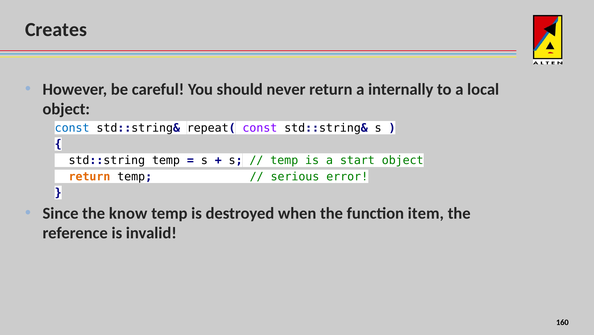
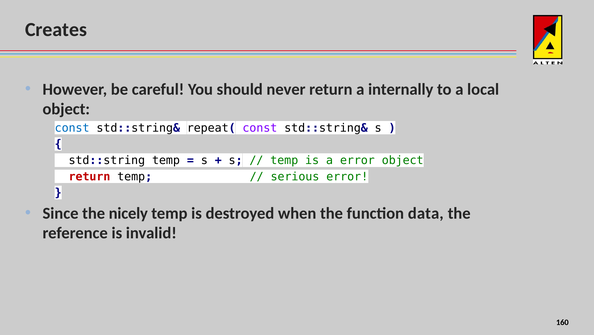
a start: start -> error
return at (89, 176) colour: orange -> red
know: know -> nicely
item: item -> data
